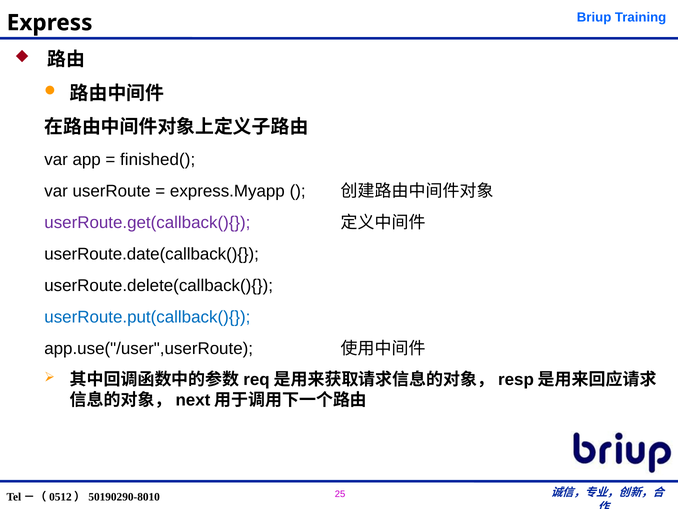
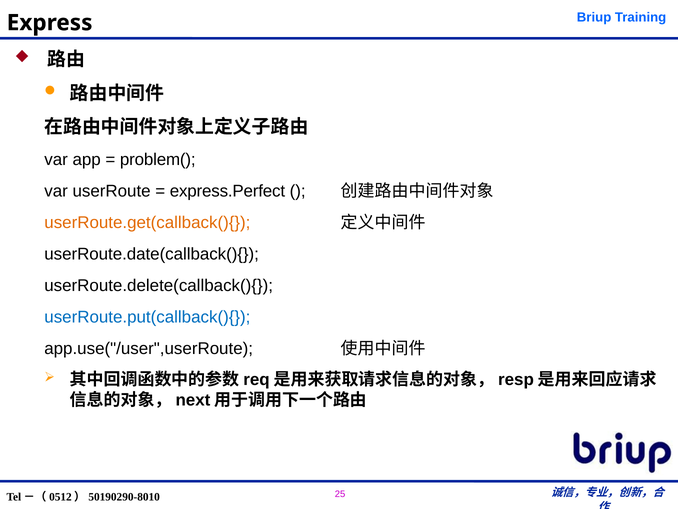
finished(: finished( -> problem(
express.Myapp: express.Myapp -> express.Perfect
userRoute.get(callback(){ colour: purple -> orange
